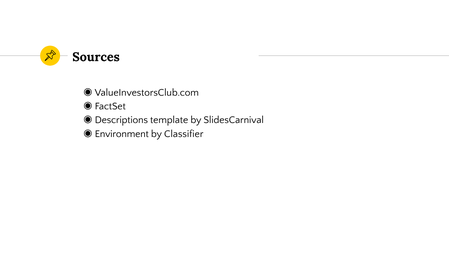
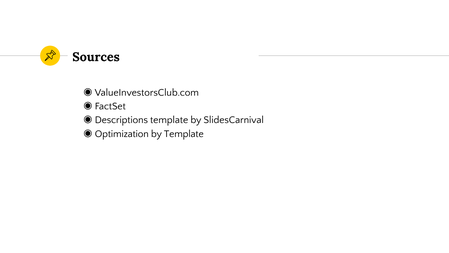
Environment: Environment -> Optimization
by Classifier: Classifier -> Template
